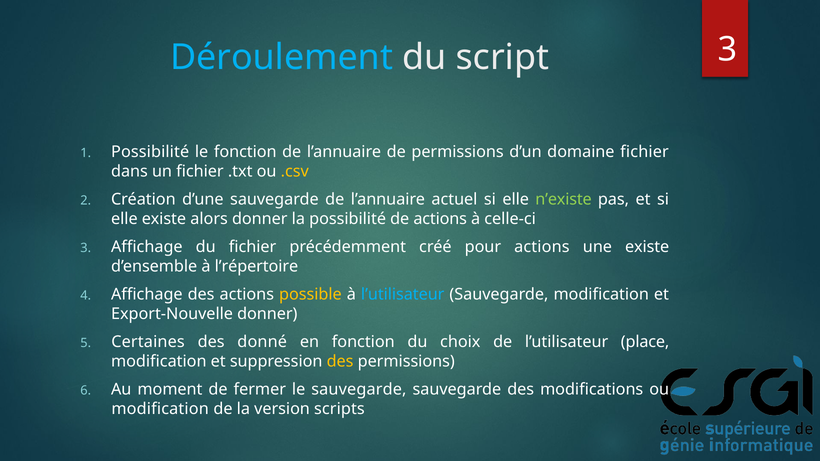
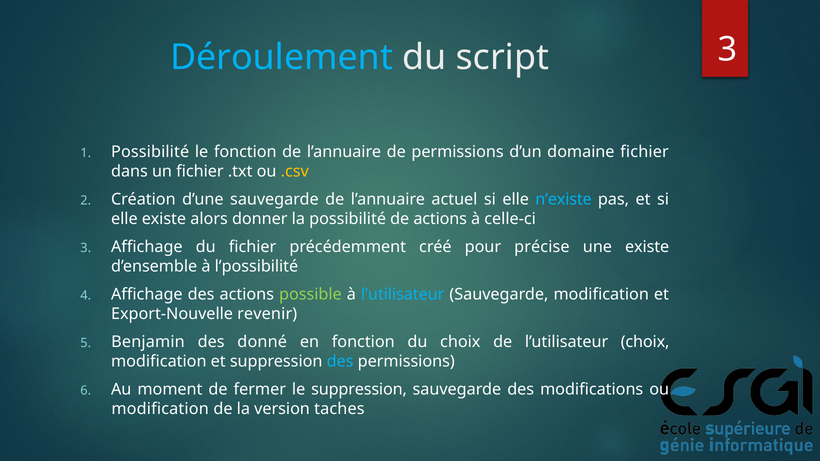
n’existe colour: light green -> light blue
pour actions: actions -> précise
l’répertoire: l’répertoire -> l’possibilité
possible colour: yellow -> light green
Export-Nouvelle donner: donner -> revenir
Certaines: Certaines -> Benjamin
l’utilisateur place: place -> choix
des at (340, 361) colour: yellow -> light blue
le sauvegarde: sauvegarde -> suppression
scripts: scripts -> taches
